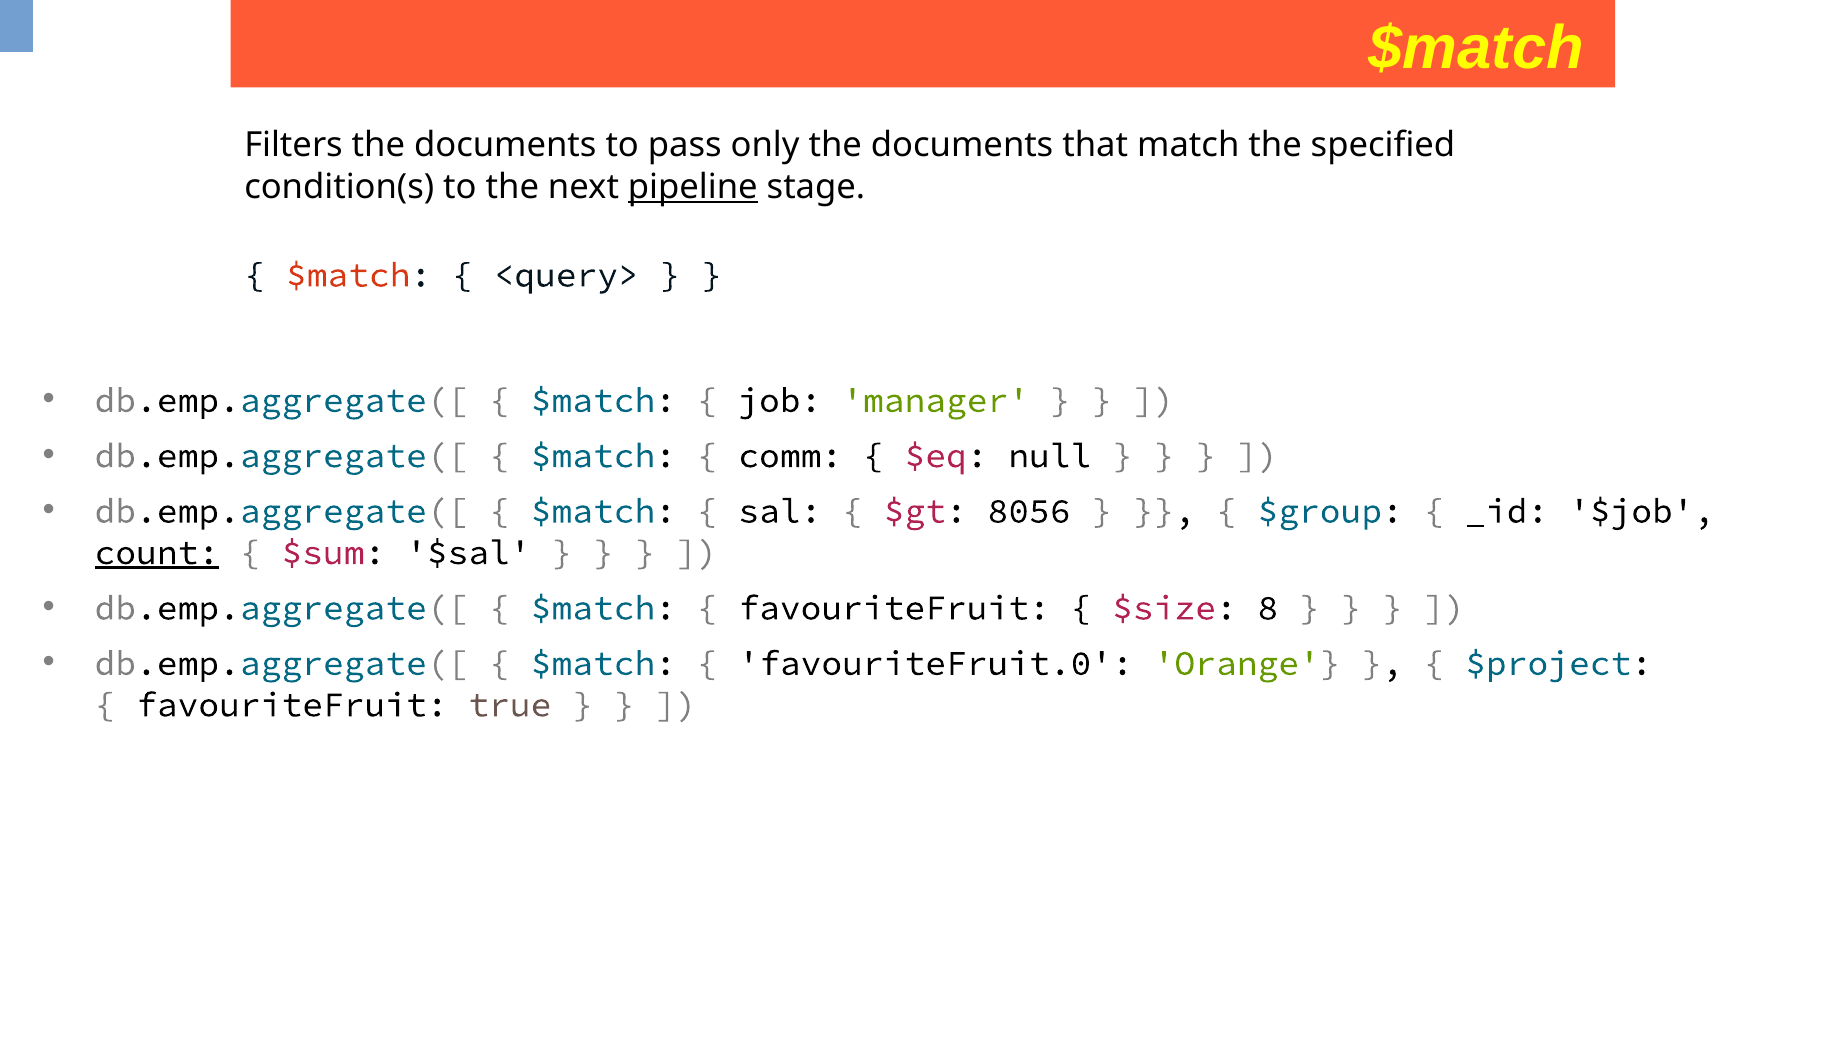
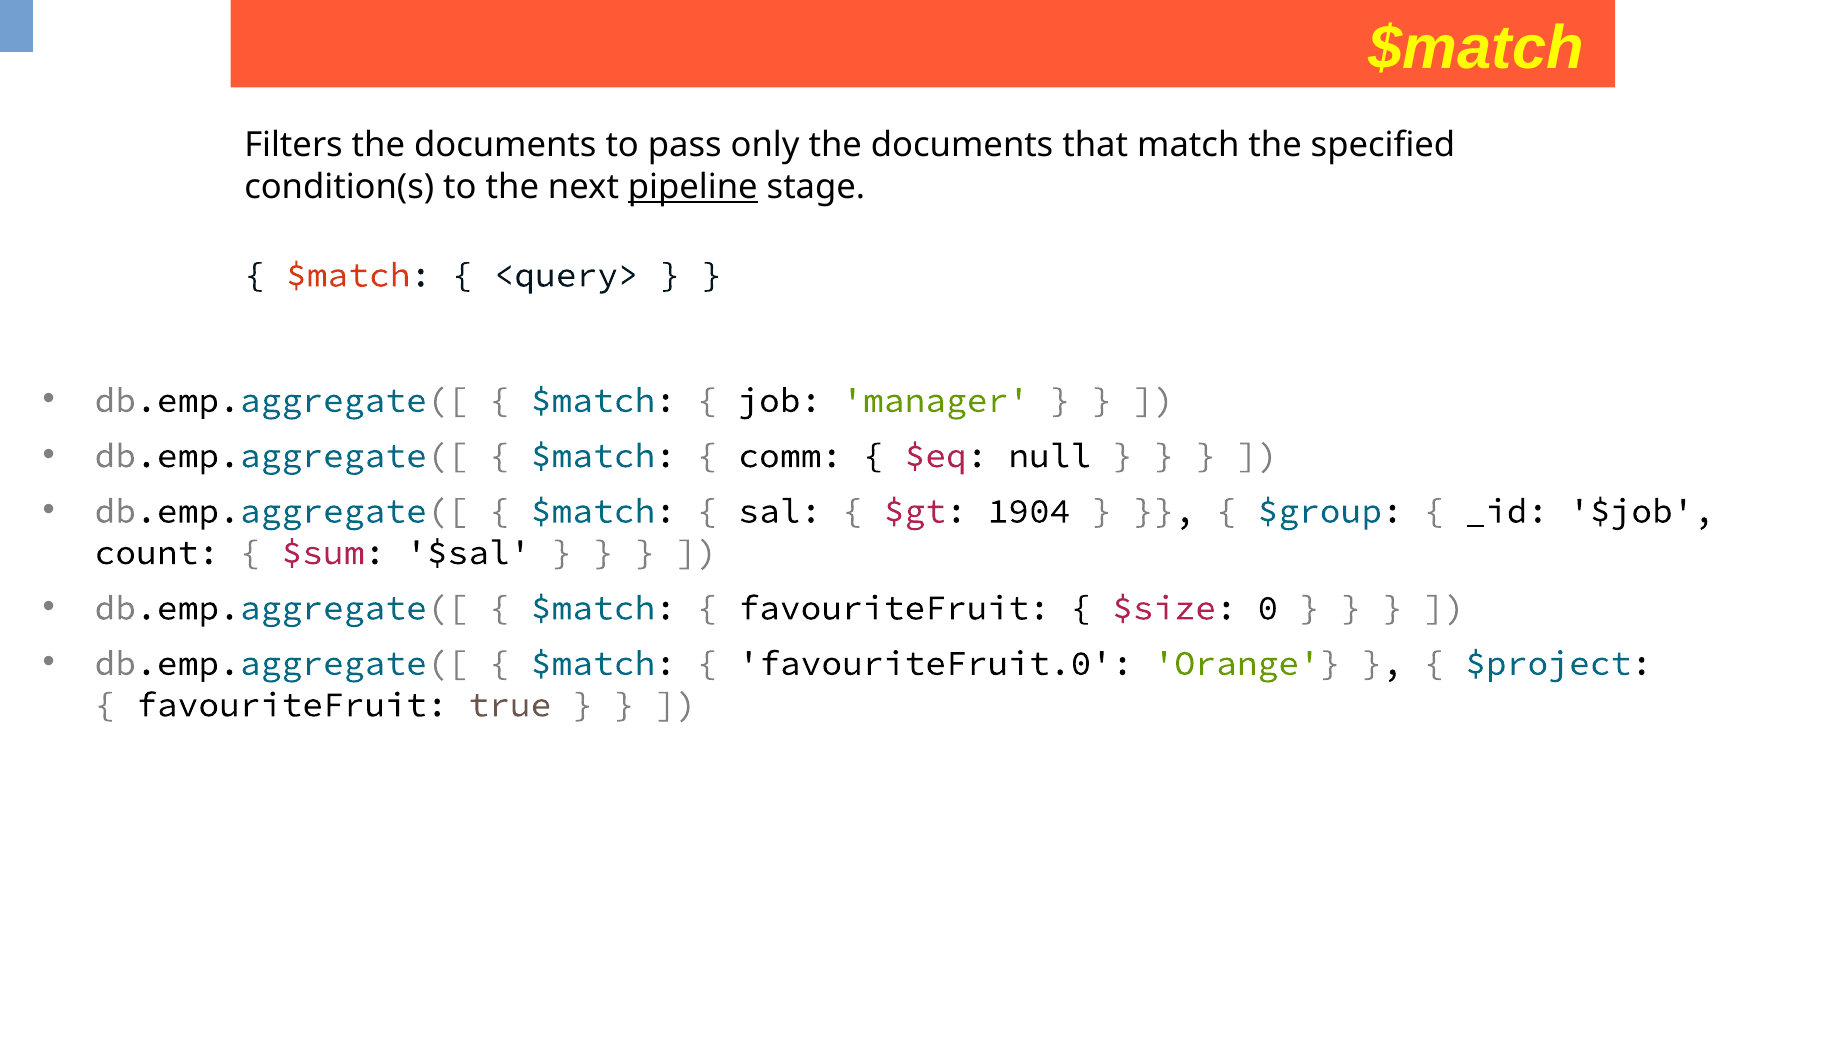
8056: 8056 -> 1904
count underline: present -> none
8: 8 -> 0
